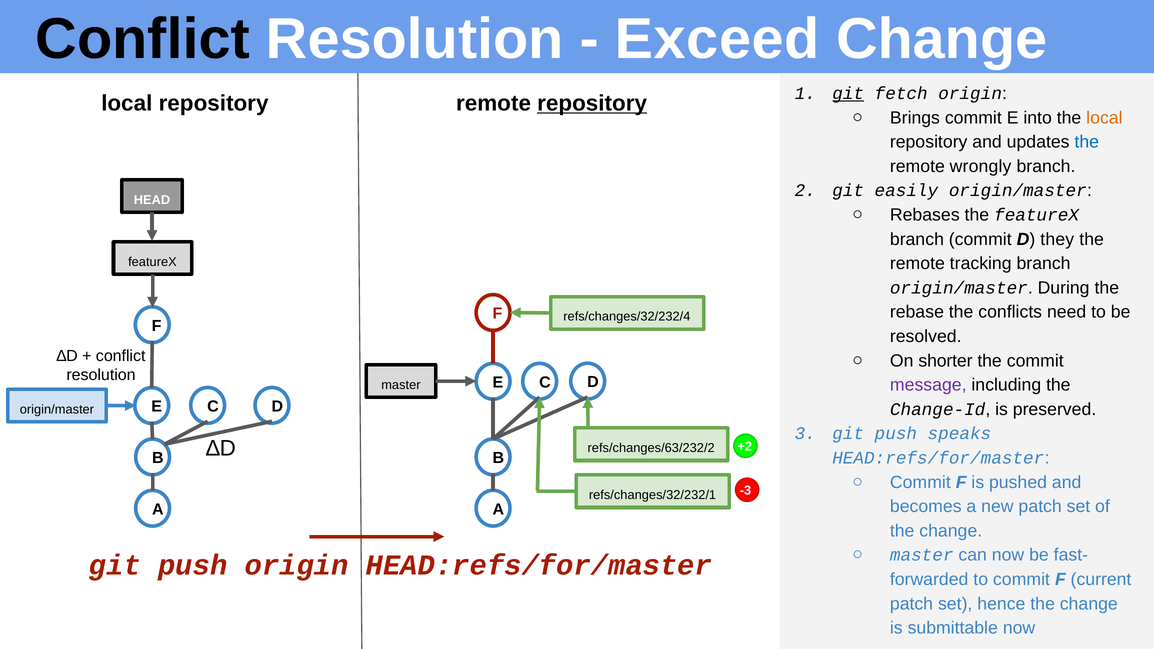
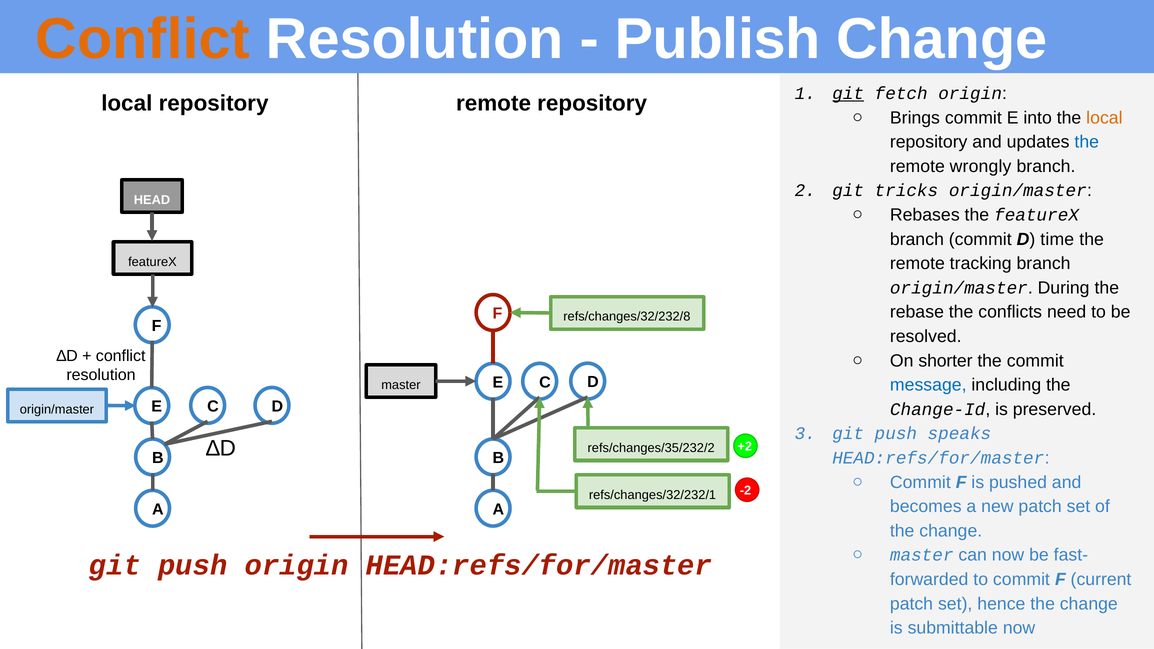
Conflict at (143, 39) colour: black -> orange
Exceed: Exceed -> Publish
repository at (592, 103) underline: present -> none
easily: easily -> tricks
they: they -> time
refs/changes/32/232/4: refs/changes/32/232/4 -> refs/changes/32/232/8
message colour: purple -> blue
refs/changes/63/232/2: refs/changes/63/232/2 -> refs/changes/35/232/2
-3: -3 -> -2
